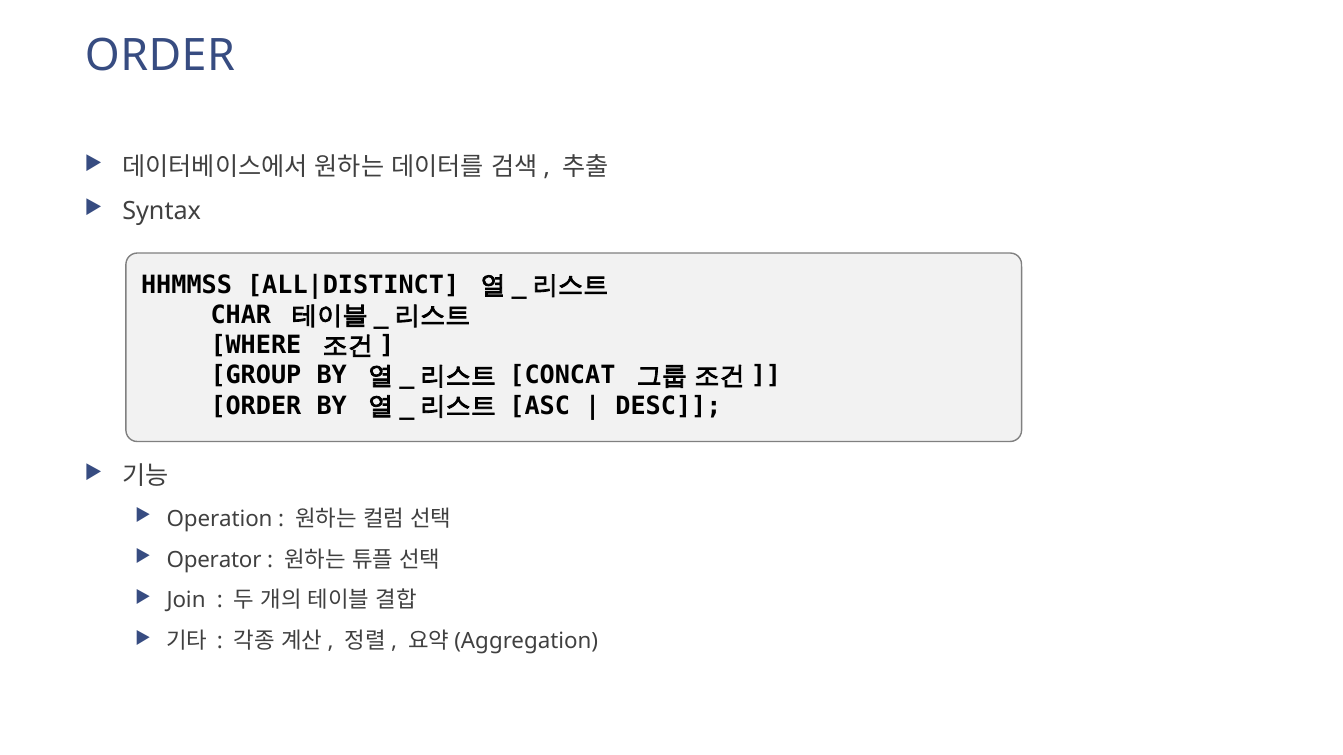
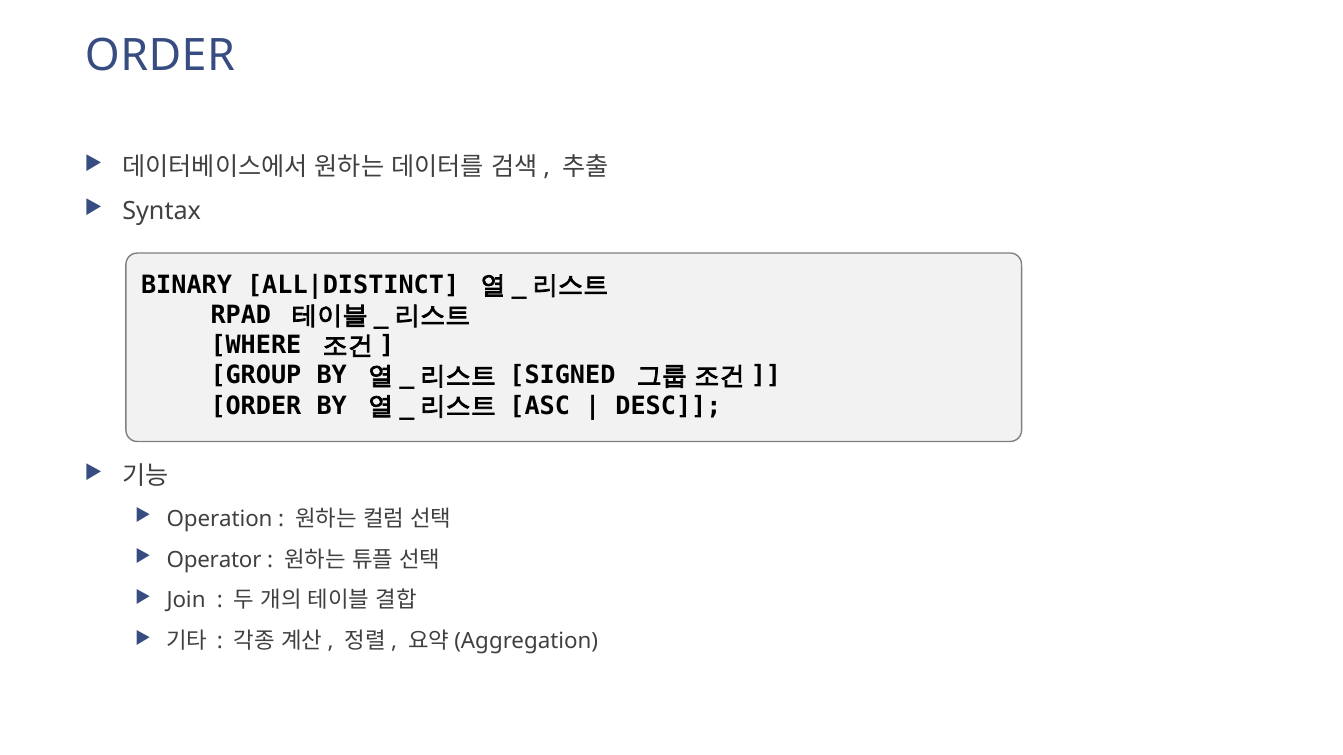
HHMMSS: HHMMSS -> BINARY
CHAR: CHAR -> RPAD
CONCAT: CONCAT -> SIGNED
